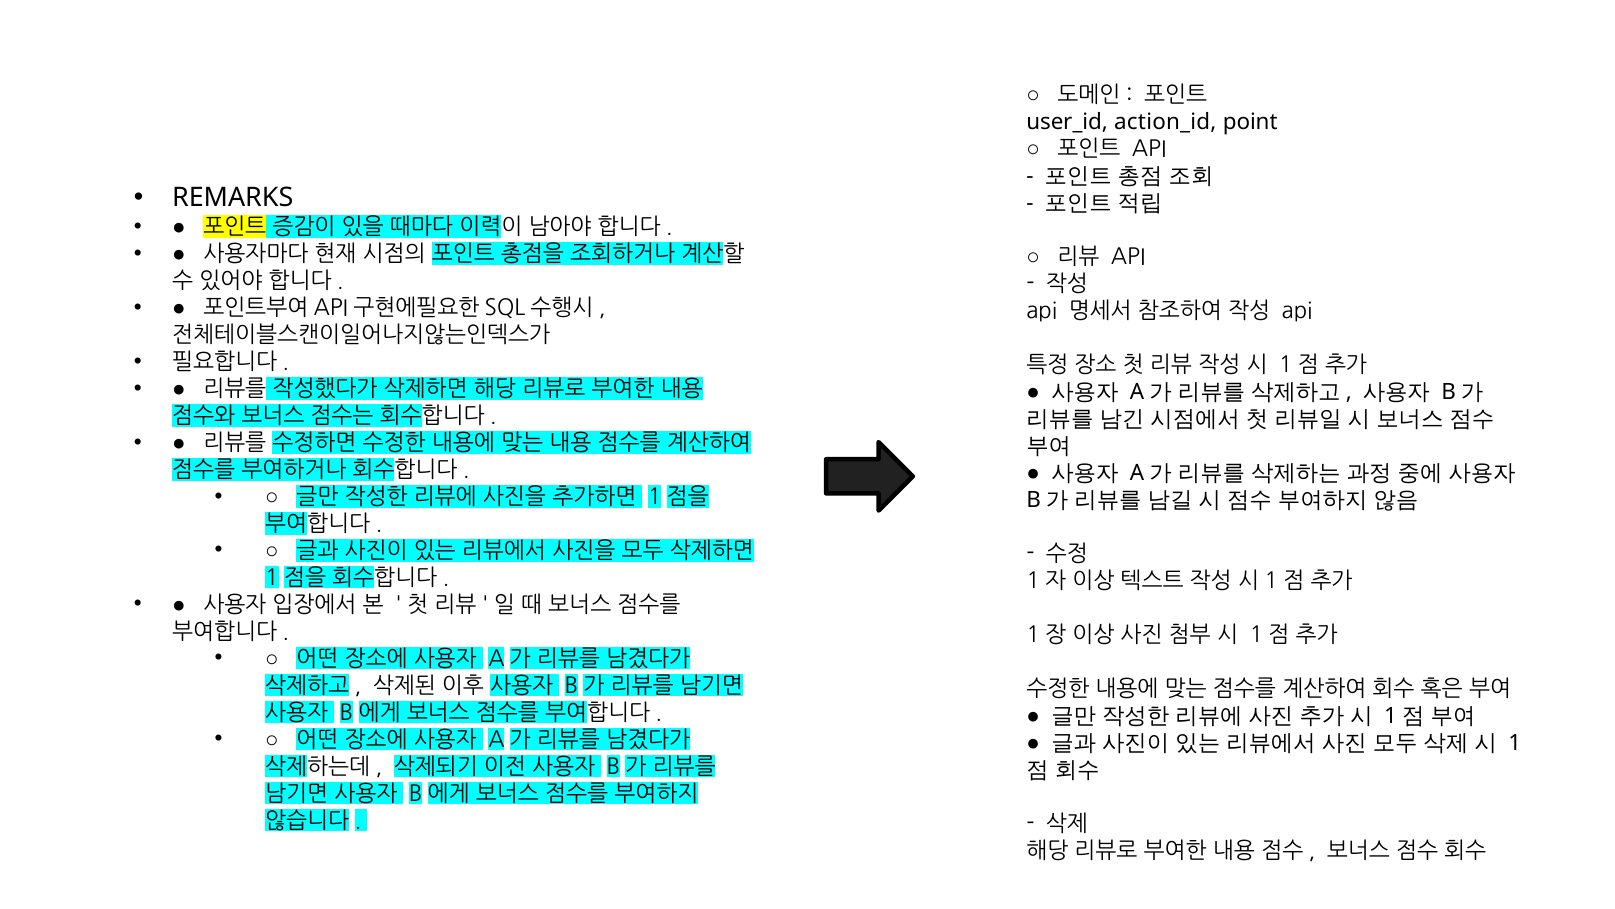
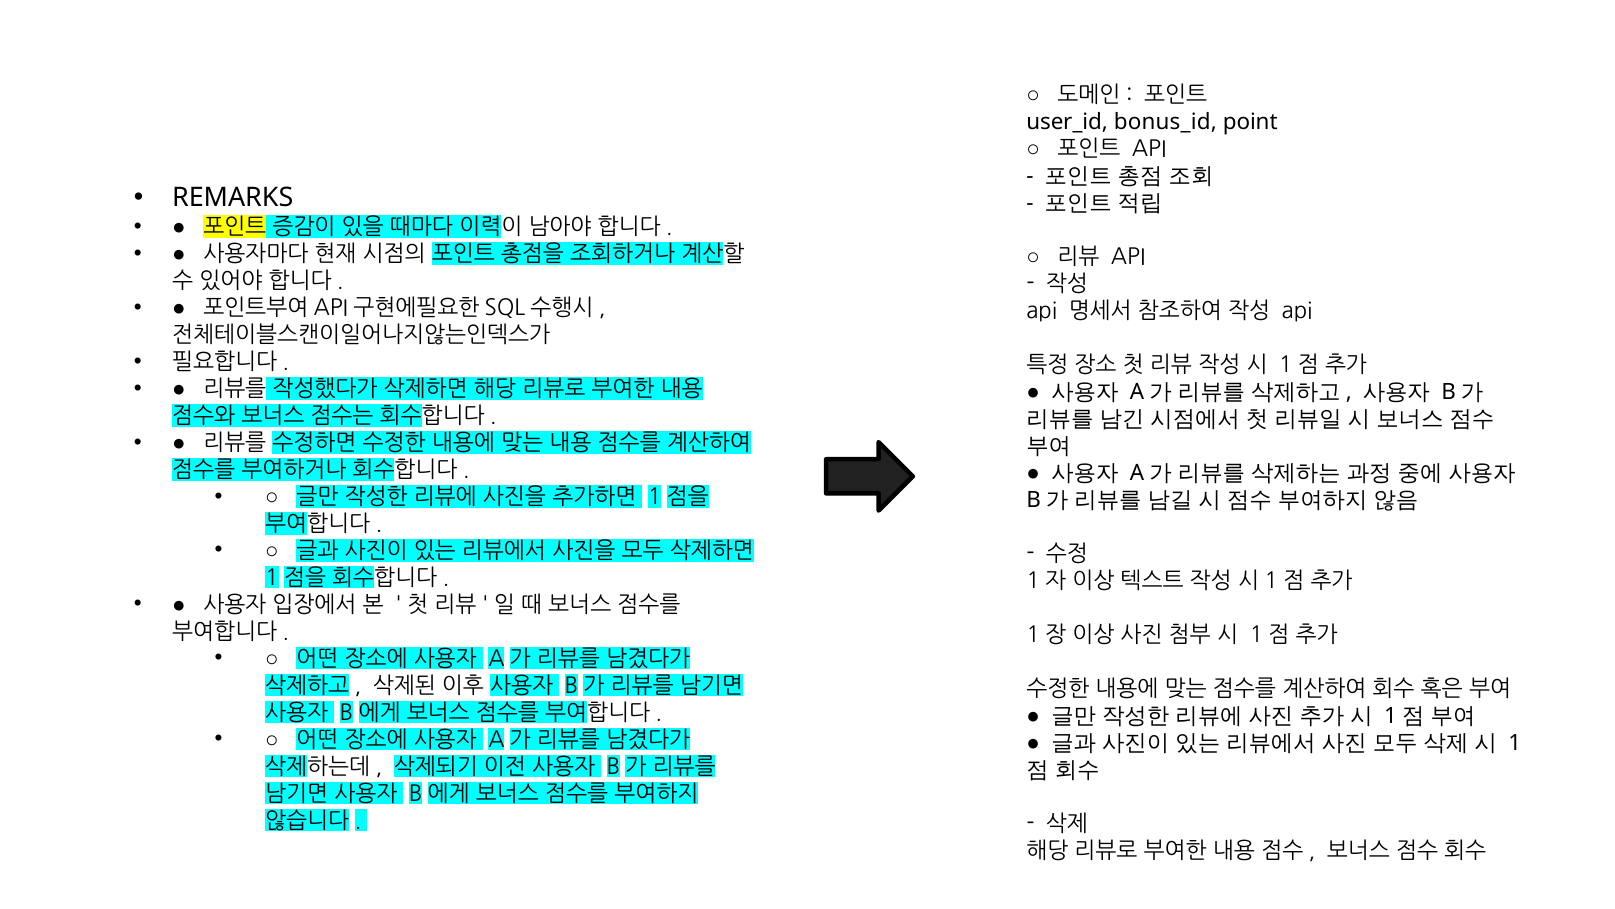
action_id: action_id -> bonus_id
